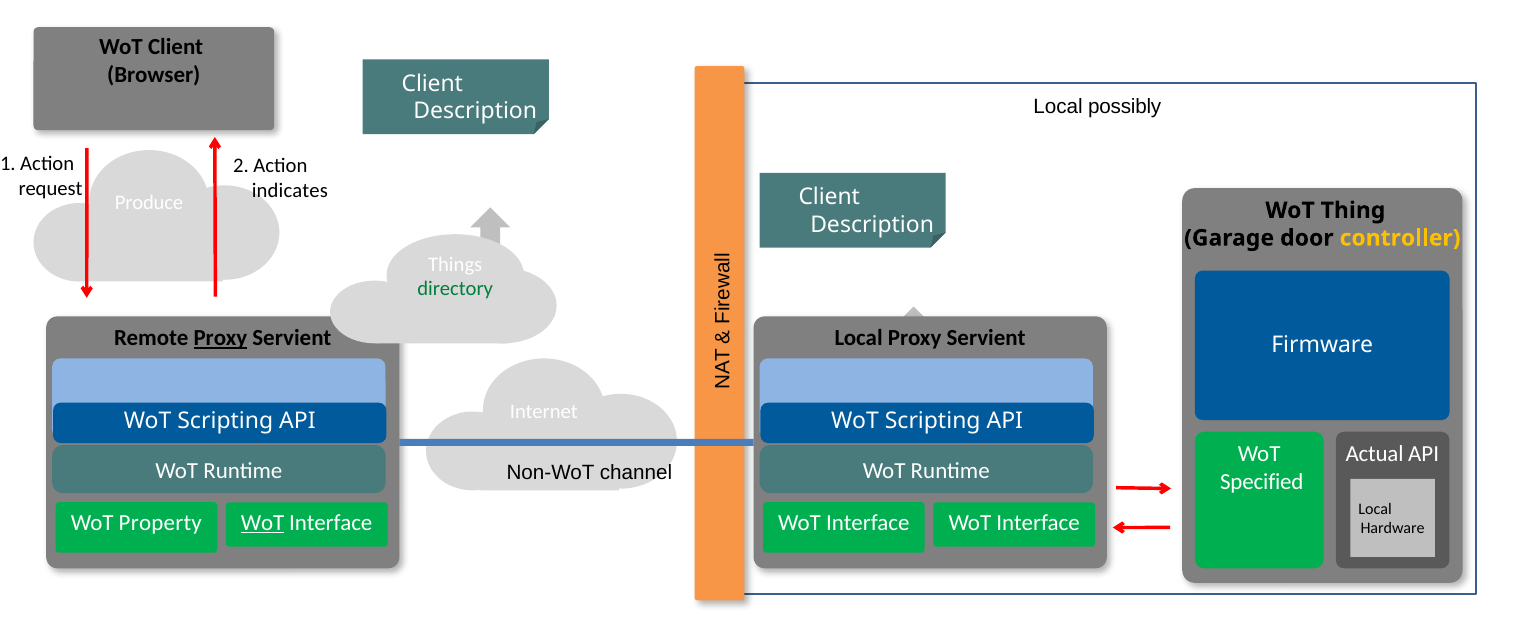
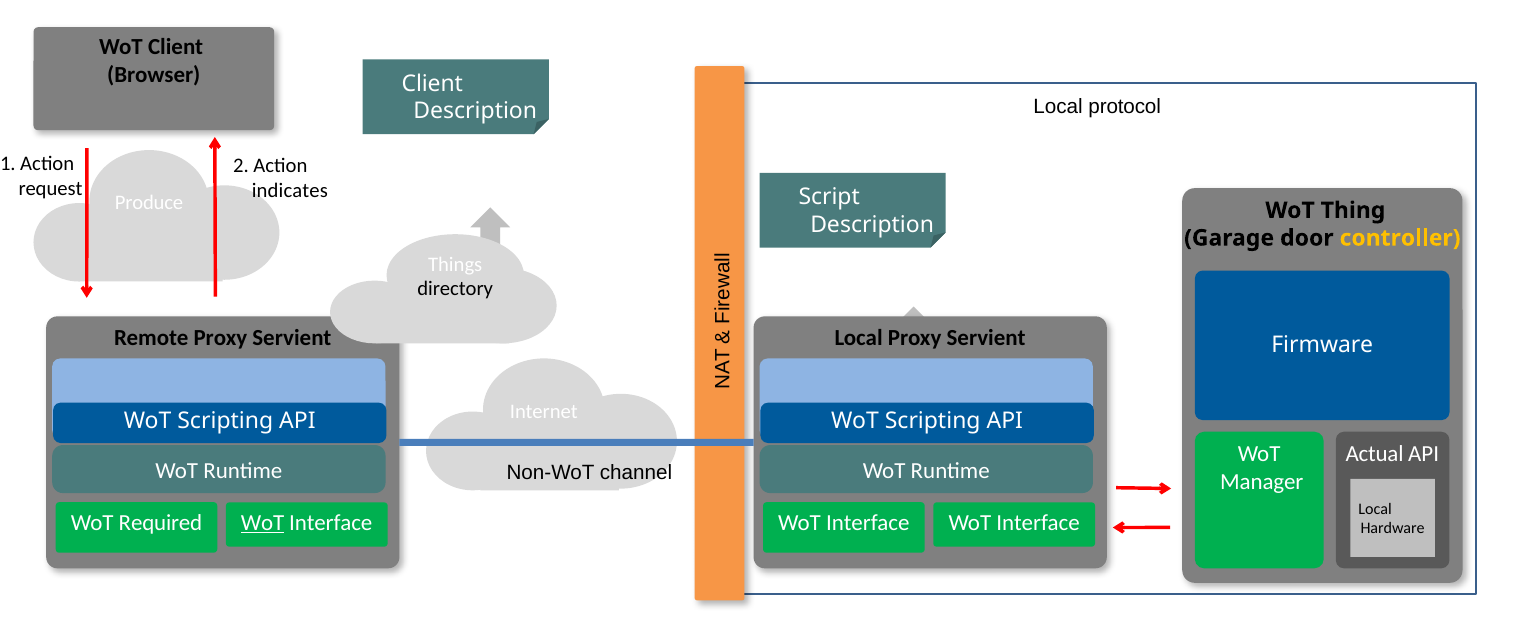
possibly: possibly -> protocol
Client at (829, 197): Client -> Script
directory colour: green -> black
Proxy at (220, 338) underline: present -> none
Specified: Specified -> Manager
Property: Property -> Required
